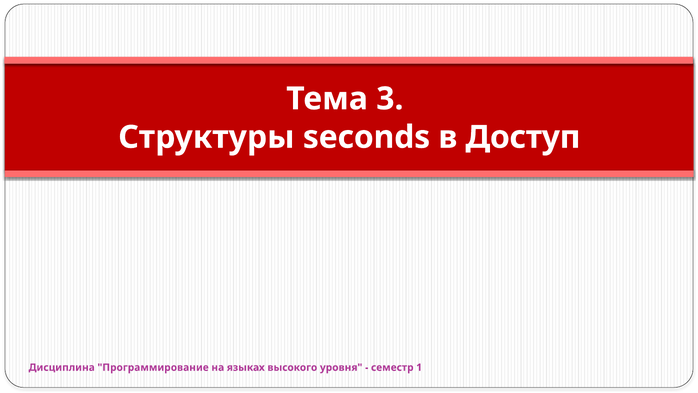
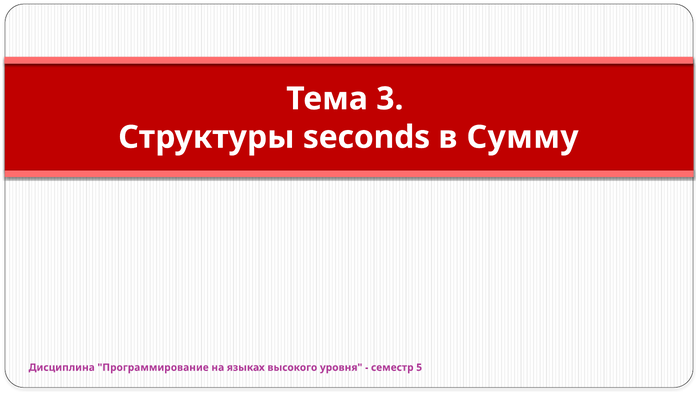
Доступ: Доступ -> Сумму
1: 1 -> 5
